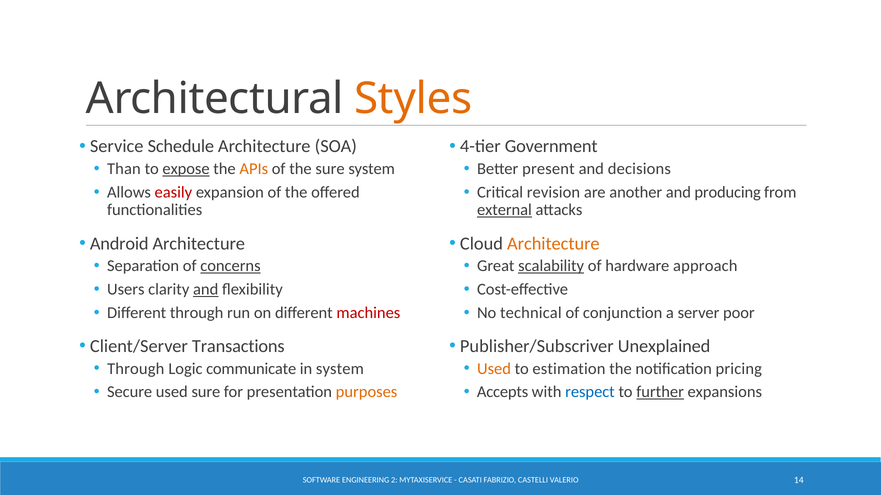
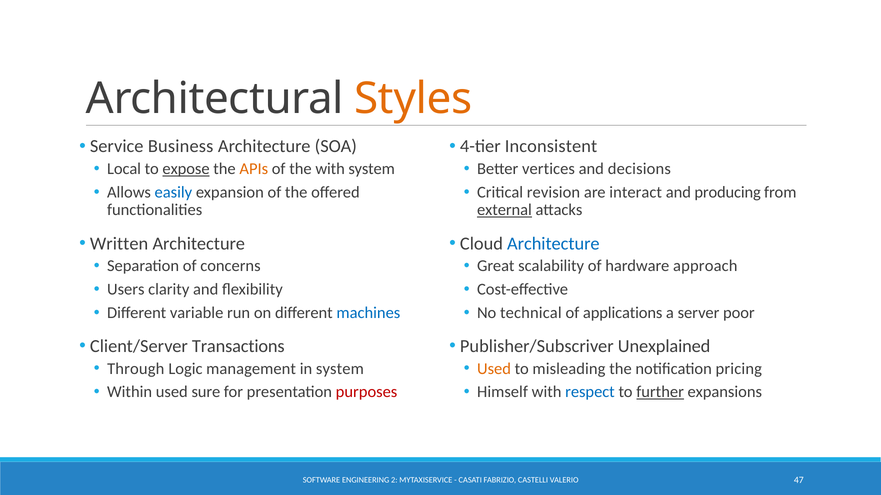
Schedule: Schedule -> Business
Government: Government -> Inconsistent
Than: Than -> Local
the sure: sure -> with
present: present -> vertices
easily colour: red -> blue
another: another -> interact
Android: Android -> Written
Architecture at (553, 244) colour: orange -> blue
concerns underline: present -> none
scalability underline: present -> none
and at (206, 290) underline: present -> none
Different through: through -> variable
machines colour: red -> blue
conjunction: conjunction -> applications
communicate: communicate -> management
estimation: estimation -> misleading
Secure: Secure -> Within
purposes colour: orange -> red
Accepts: Accepts -> Himself
14: 14 -> 47
